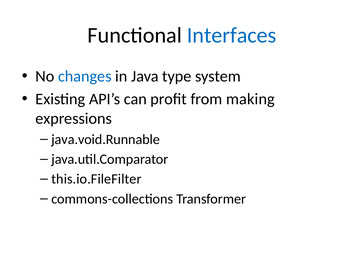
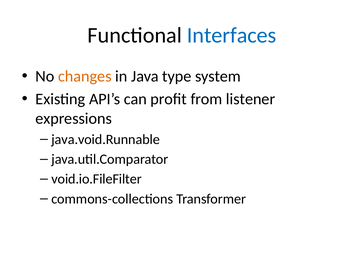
changes colour: blue -> orange
making: making -> listener
this.io.FileFilter: this.io.FileFilter -> void.io.FileFilter
